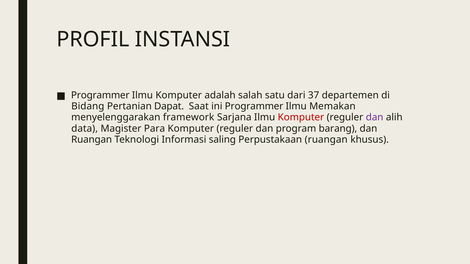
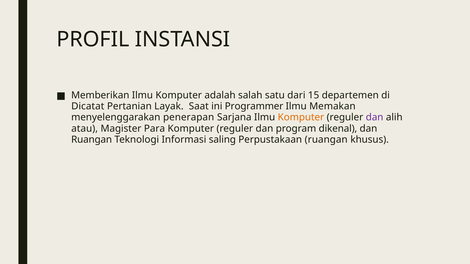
Programmer at (100, 95): Programmer -> Memberikan
37: 37 -> 15
Bidang: Bidang -> Dicatat
Dapat: Dapat -> Layak
framework: framework -> penerapan
Komputer at (301, 118) colour: red -> orange
data: data -> atau
barang: barang -> dikenal
